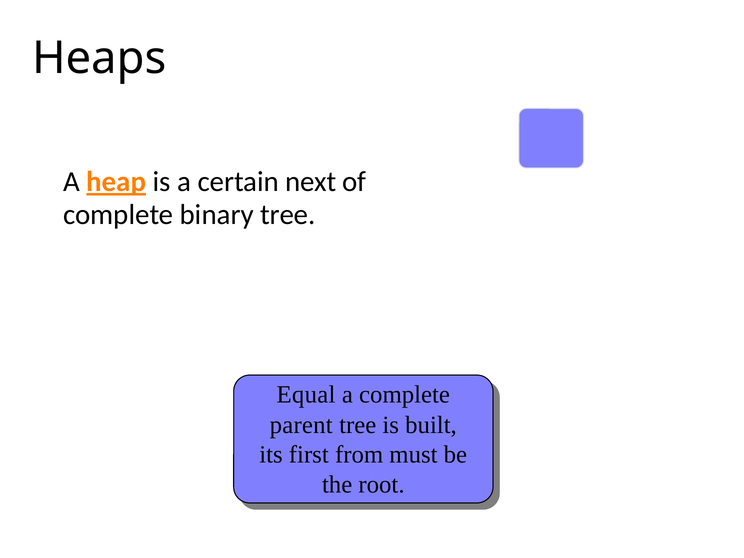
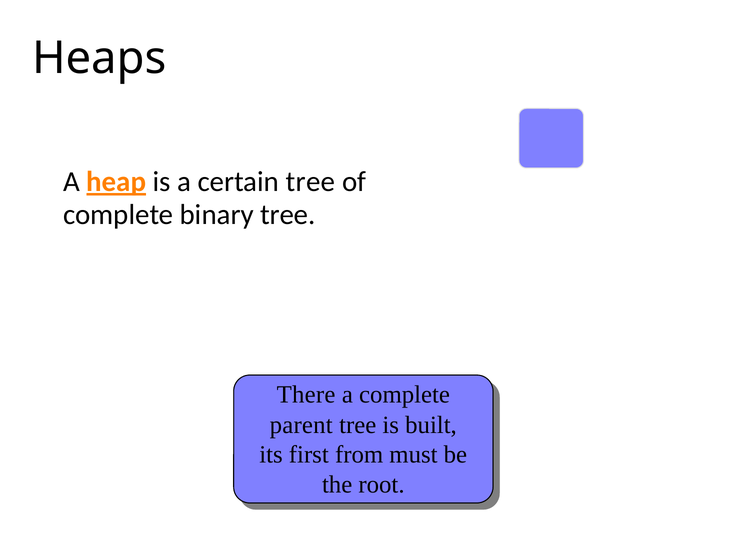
certain next: next -> tree
Equal: Equal -> There
